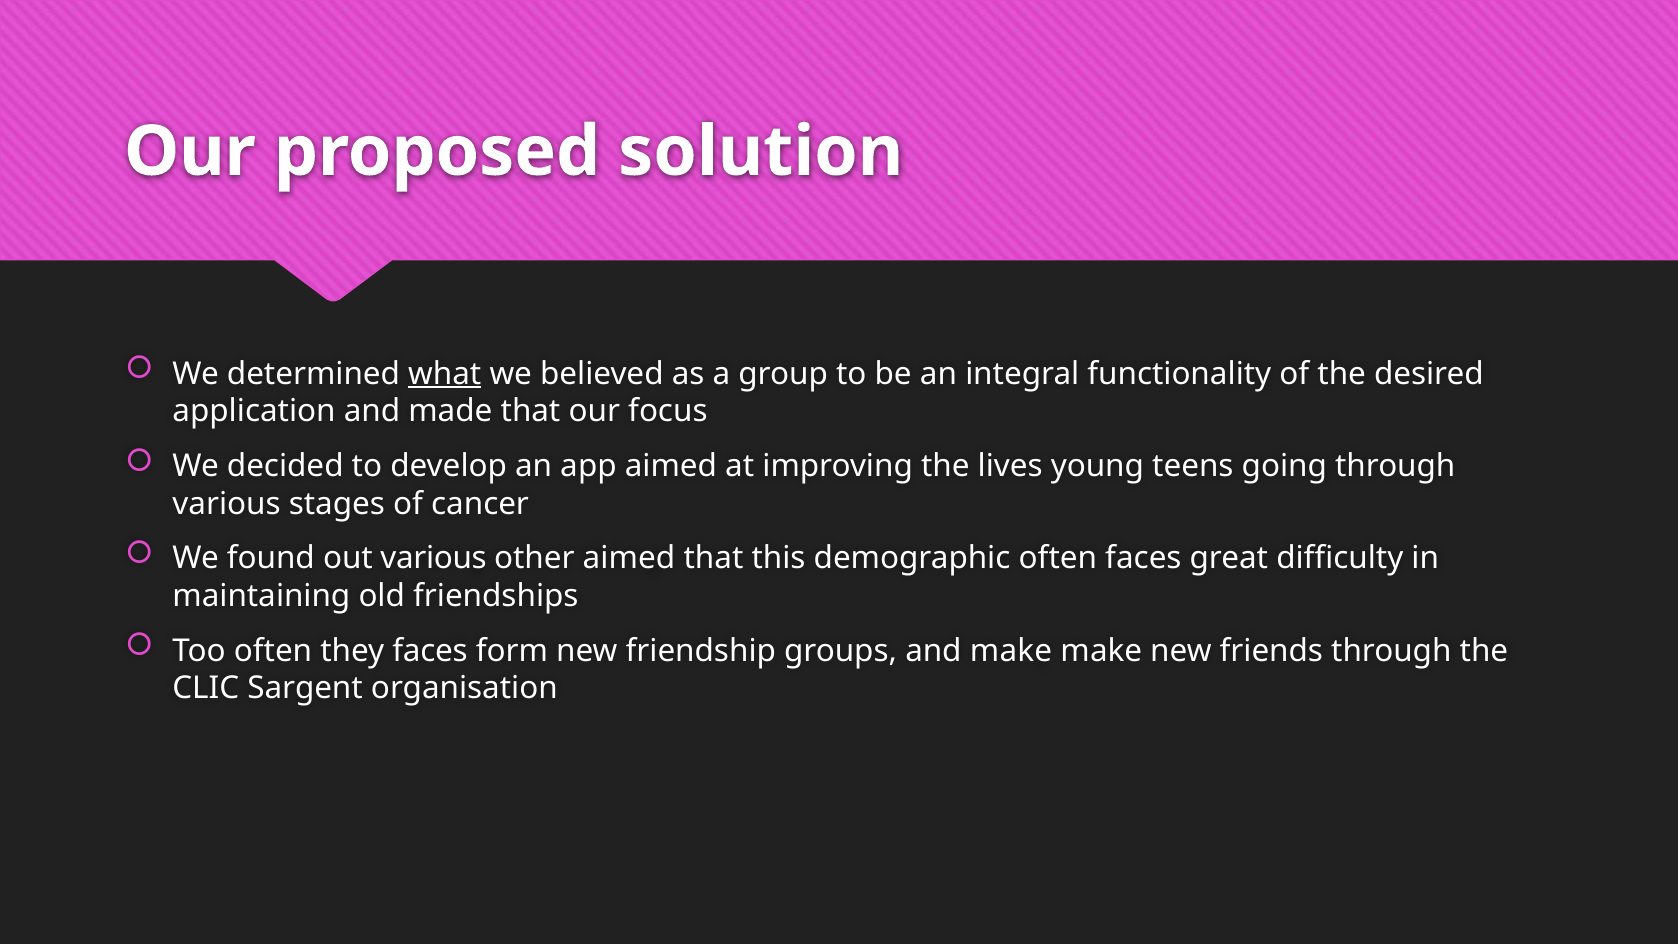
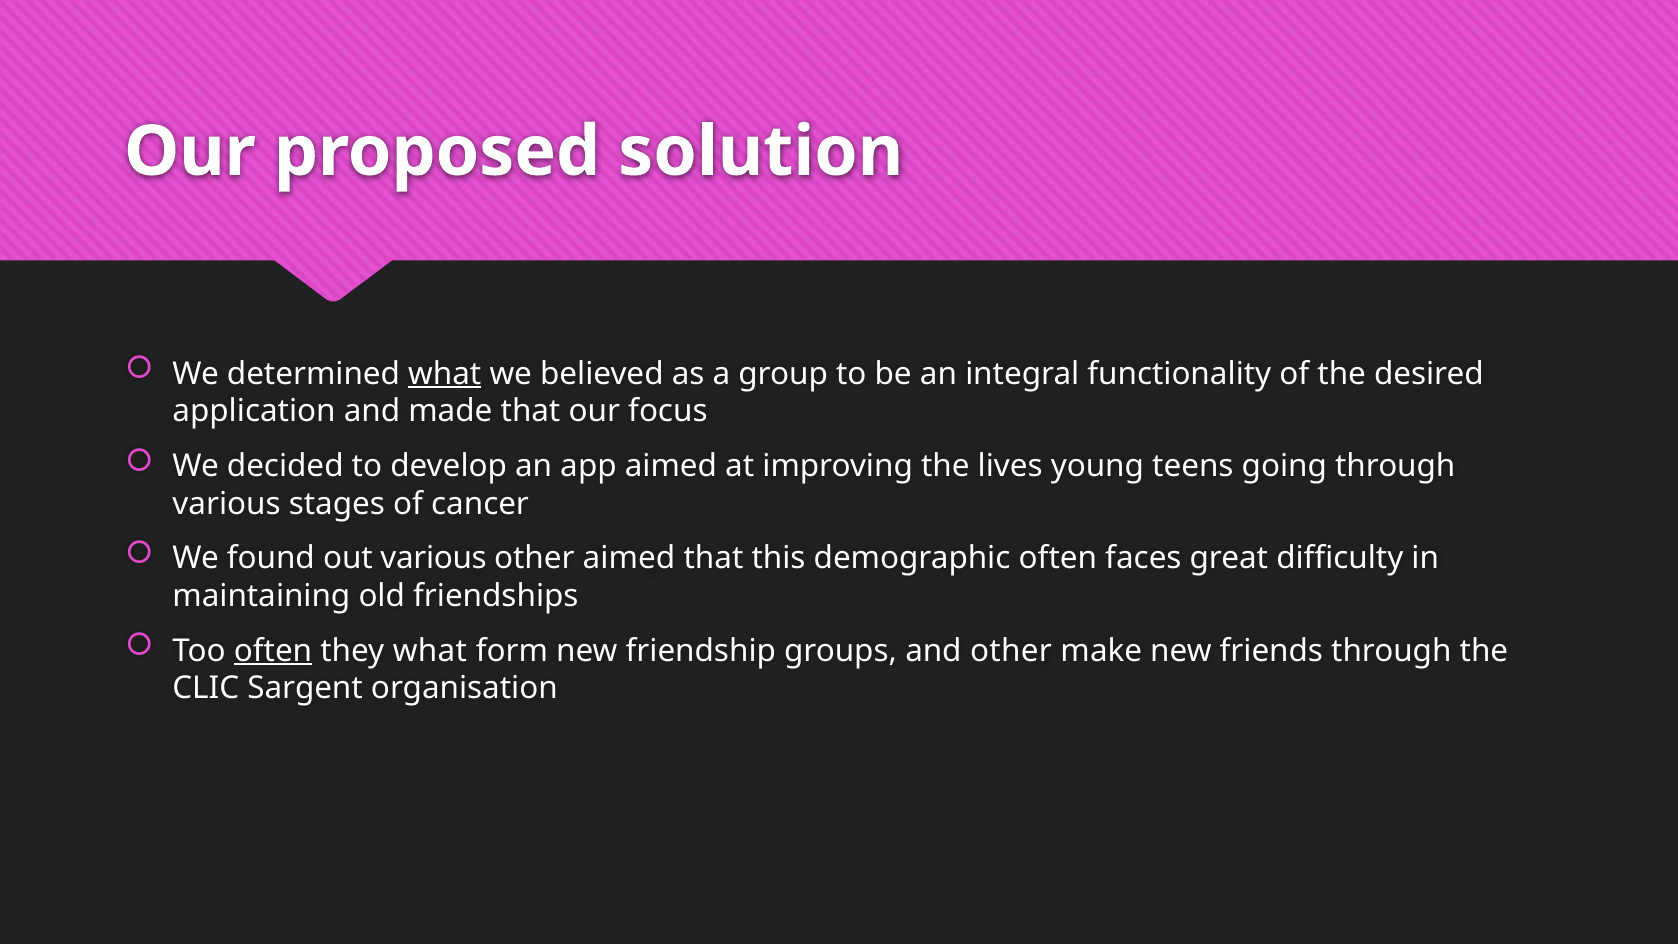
often at (273, 651) underline: none -> present
they faces: faces -> what
and make: make -> other
